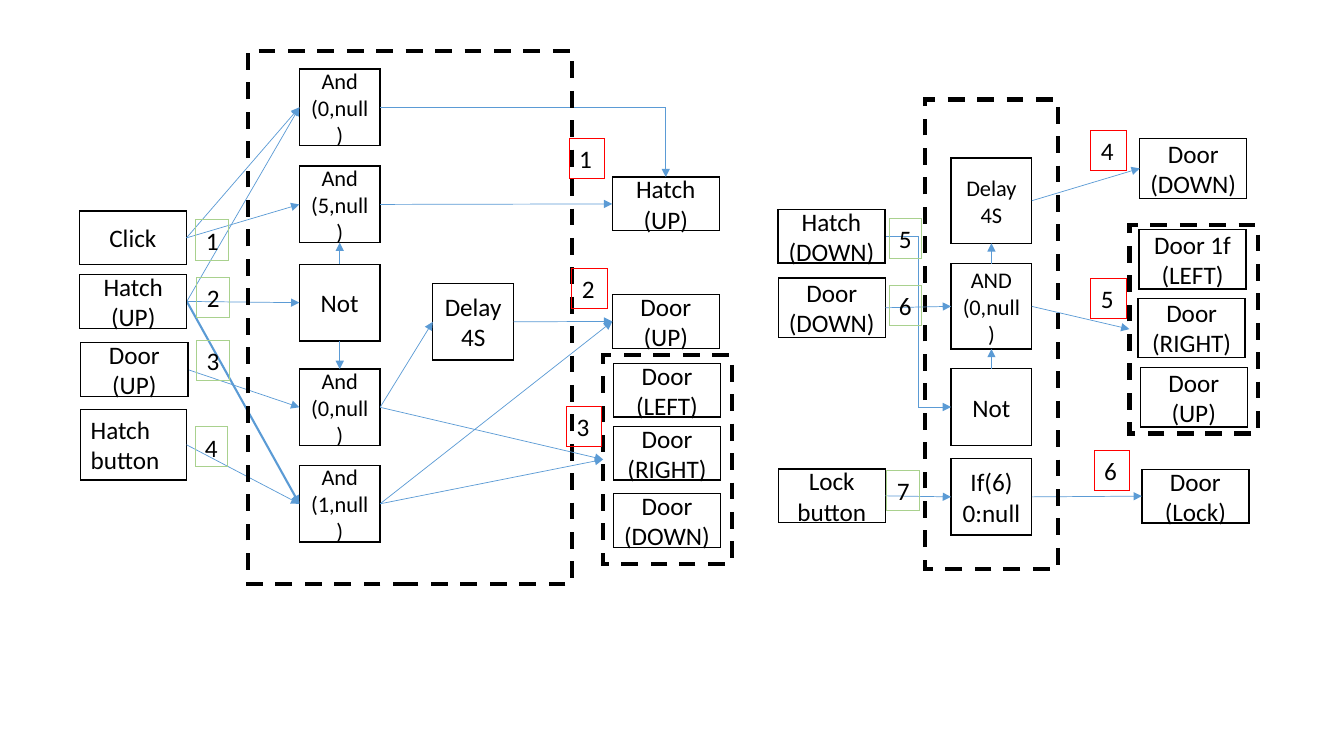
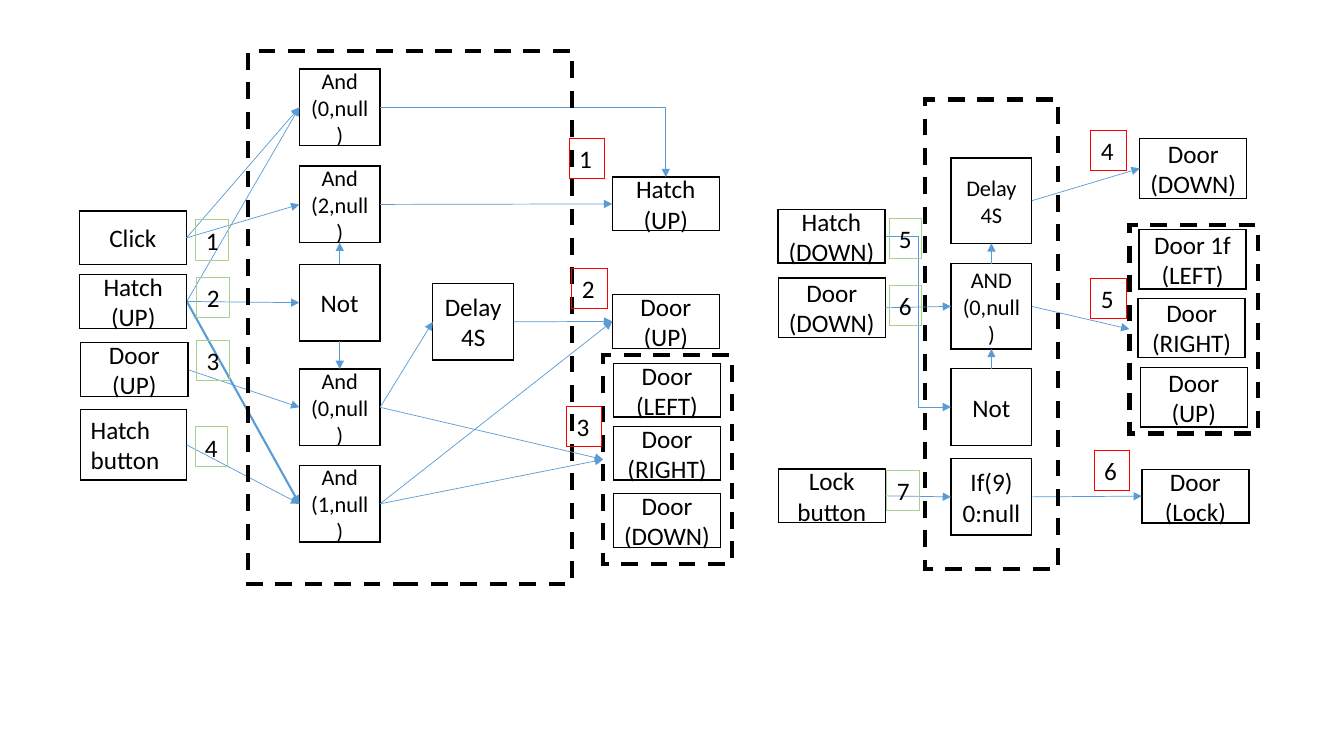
5,null: 5,null -> 2,null
If(6: If(6 -> If(9
